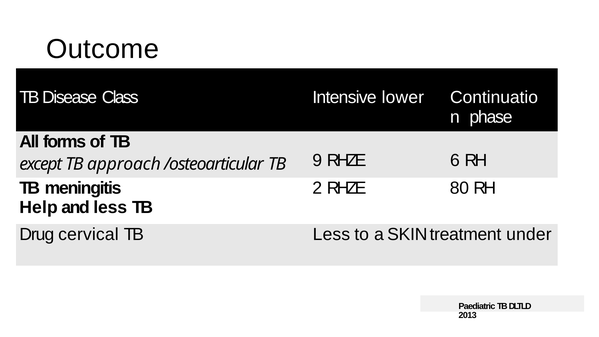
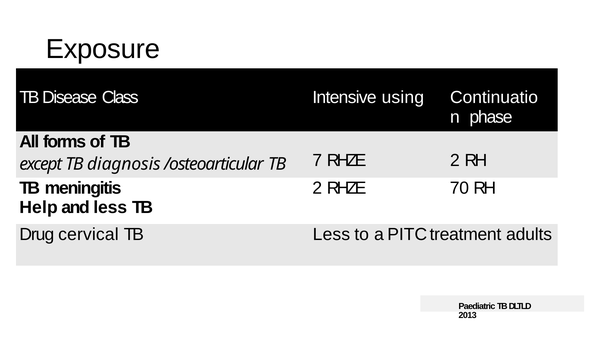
Outcome: Outcome -> Exposure
lower: lower -> using
approach: approach -> diagnosis
9: 9 -> 7
RHZE 6: 6 -> 2
80: 80 -> 70
SKIN: SKIN -> PITC
under: under -> adults
